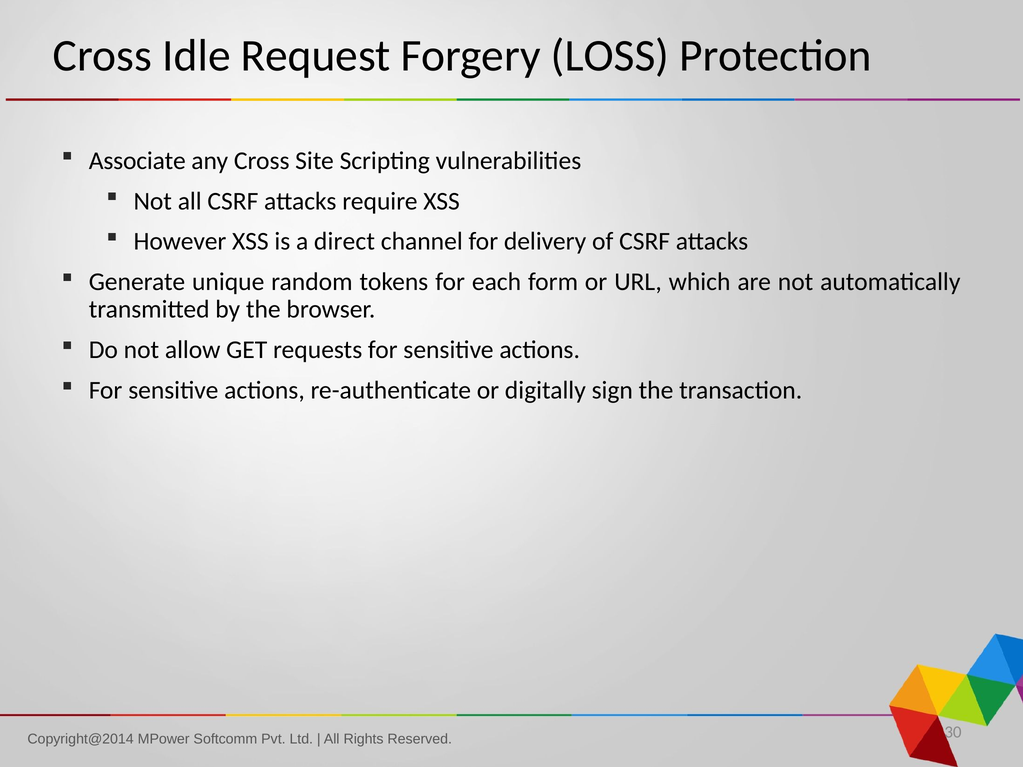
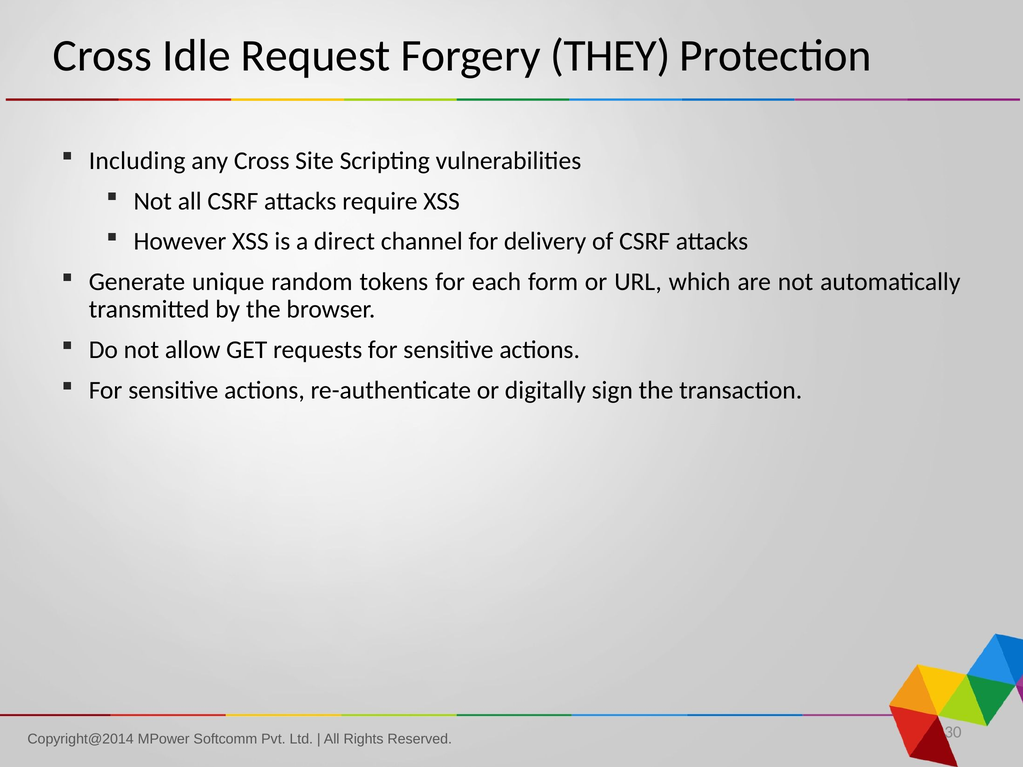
LOSS: LOSS -> THEY
Associate: Associate -> Including
